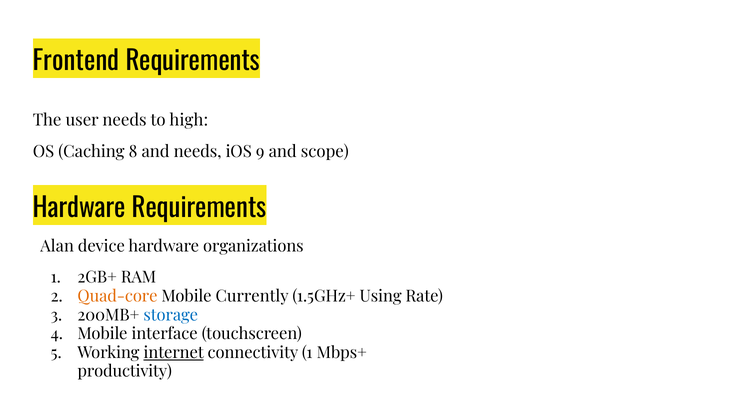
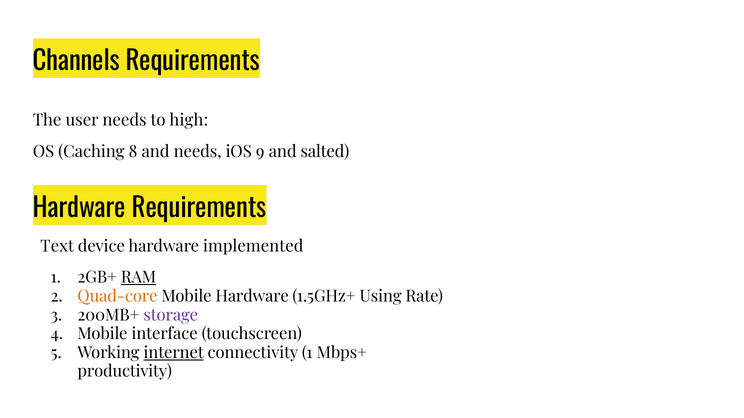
Frontend: Frontend -> Channels
scope: scope -> salted
Alan: Alan -> Text
organizations: organizations -> implemented
RAM underline: none -> present
Mobile Currently: Currently -> Hardware
storage colour: blue -> purple
